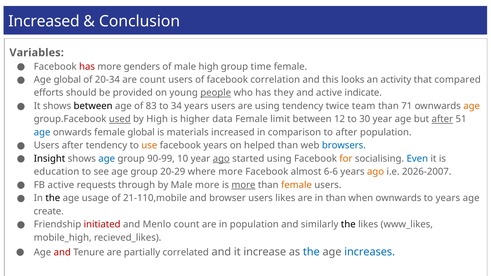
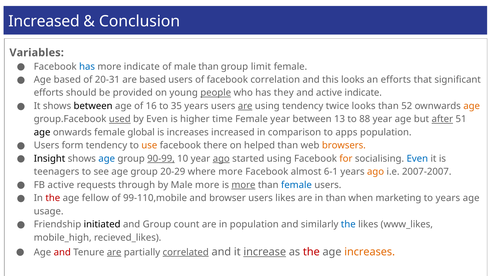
has at (87, 67) colour: red -> blue
more genders: genders -> indicate
male high: high -> than
time: time -> limit
Age global: global -> based
20-34: 20-34 -> 20-31
are count: count -> based
an activity: activity -> efforts
compared: compared -> significant
83: 83 -> 16
34: 34 -> 35
are at (245, 106) underline: none -> present
twice team: team -> looks
71: 71 -> 52
by High: High -> Even
data: data -> time
Female limit: limit -> year
12: 12 -> 13
30: 30 -> 88
age at (42, 132) colour: blue -> black
is materials: materials -> increases
to after: after -> apps
Users after: after -> form
facebook years: years -> there
browsers colour: blue -> orange
90-99 underline: none -> present
education: education -> teenagers
6-6: 6-6 -> 6-1
2026-2007: 2026-2007 -> 2007-2007
female at (296, 185) colour: orange -> blue
the at (53, 198) colour: black -> red
usage: usage -> fellow
21-110,mobile: 21-110,mobile -> 99-110,mobile
when ownwards: ownwards -> marketing
create: create -> usage
initiated colour: red -> black
and Menlo: Menlo -> Group
the at (348, 225) colour: black -> blue
are at (114, 252) underline: none -> present
correlated underline: none -> present
increase underline: none -> present
the at (311, 252) colour: blue -> red
increases at (370, 252) colour: blue -> orange
